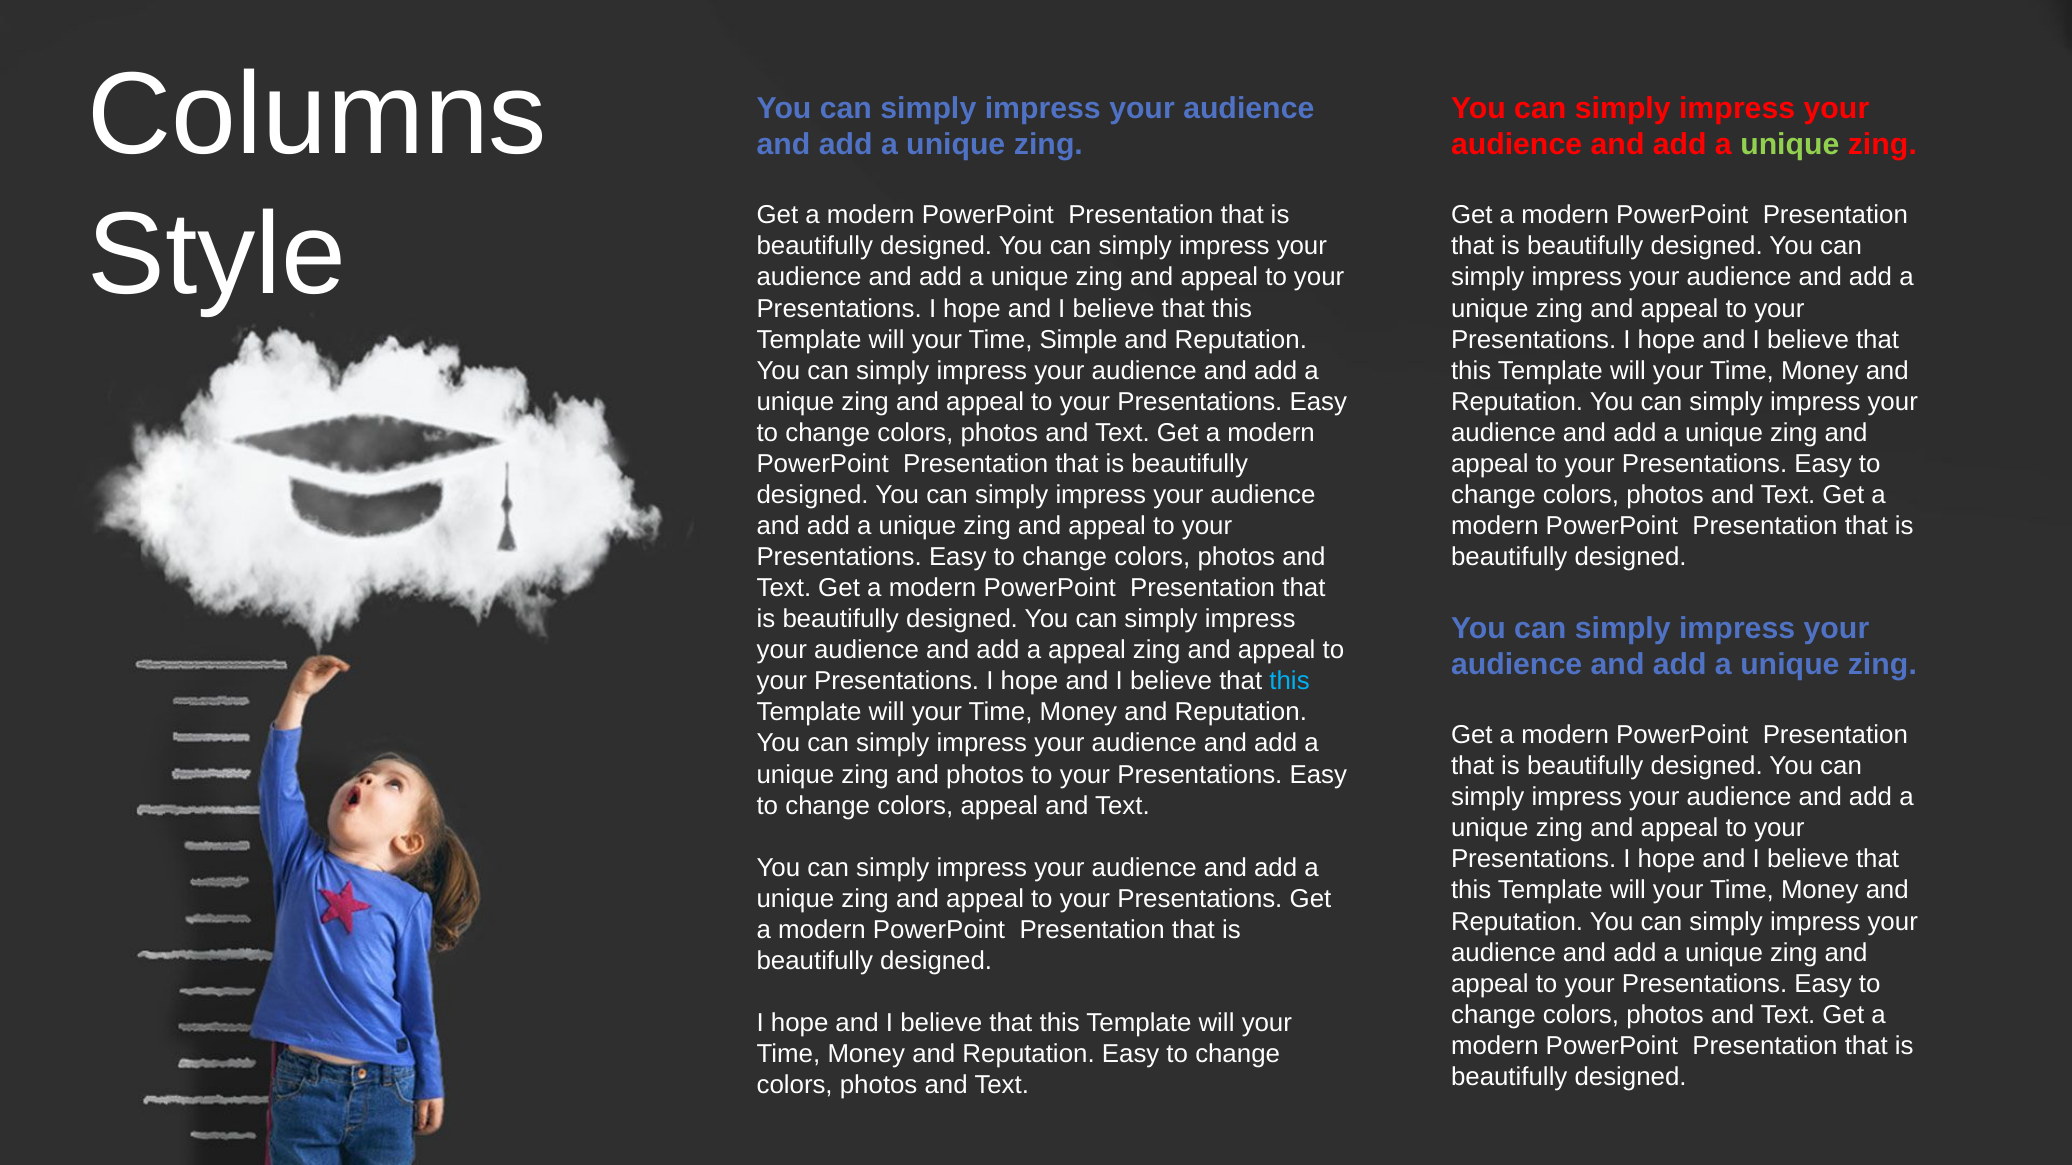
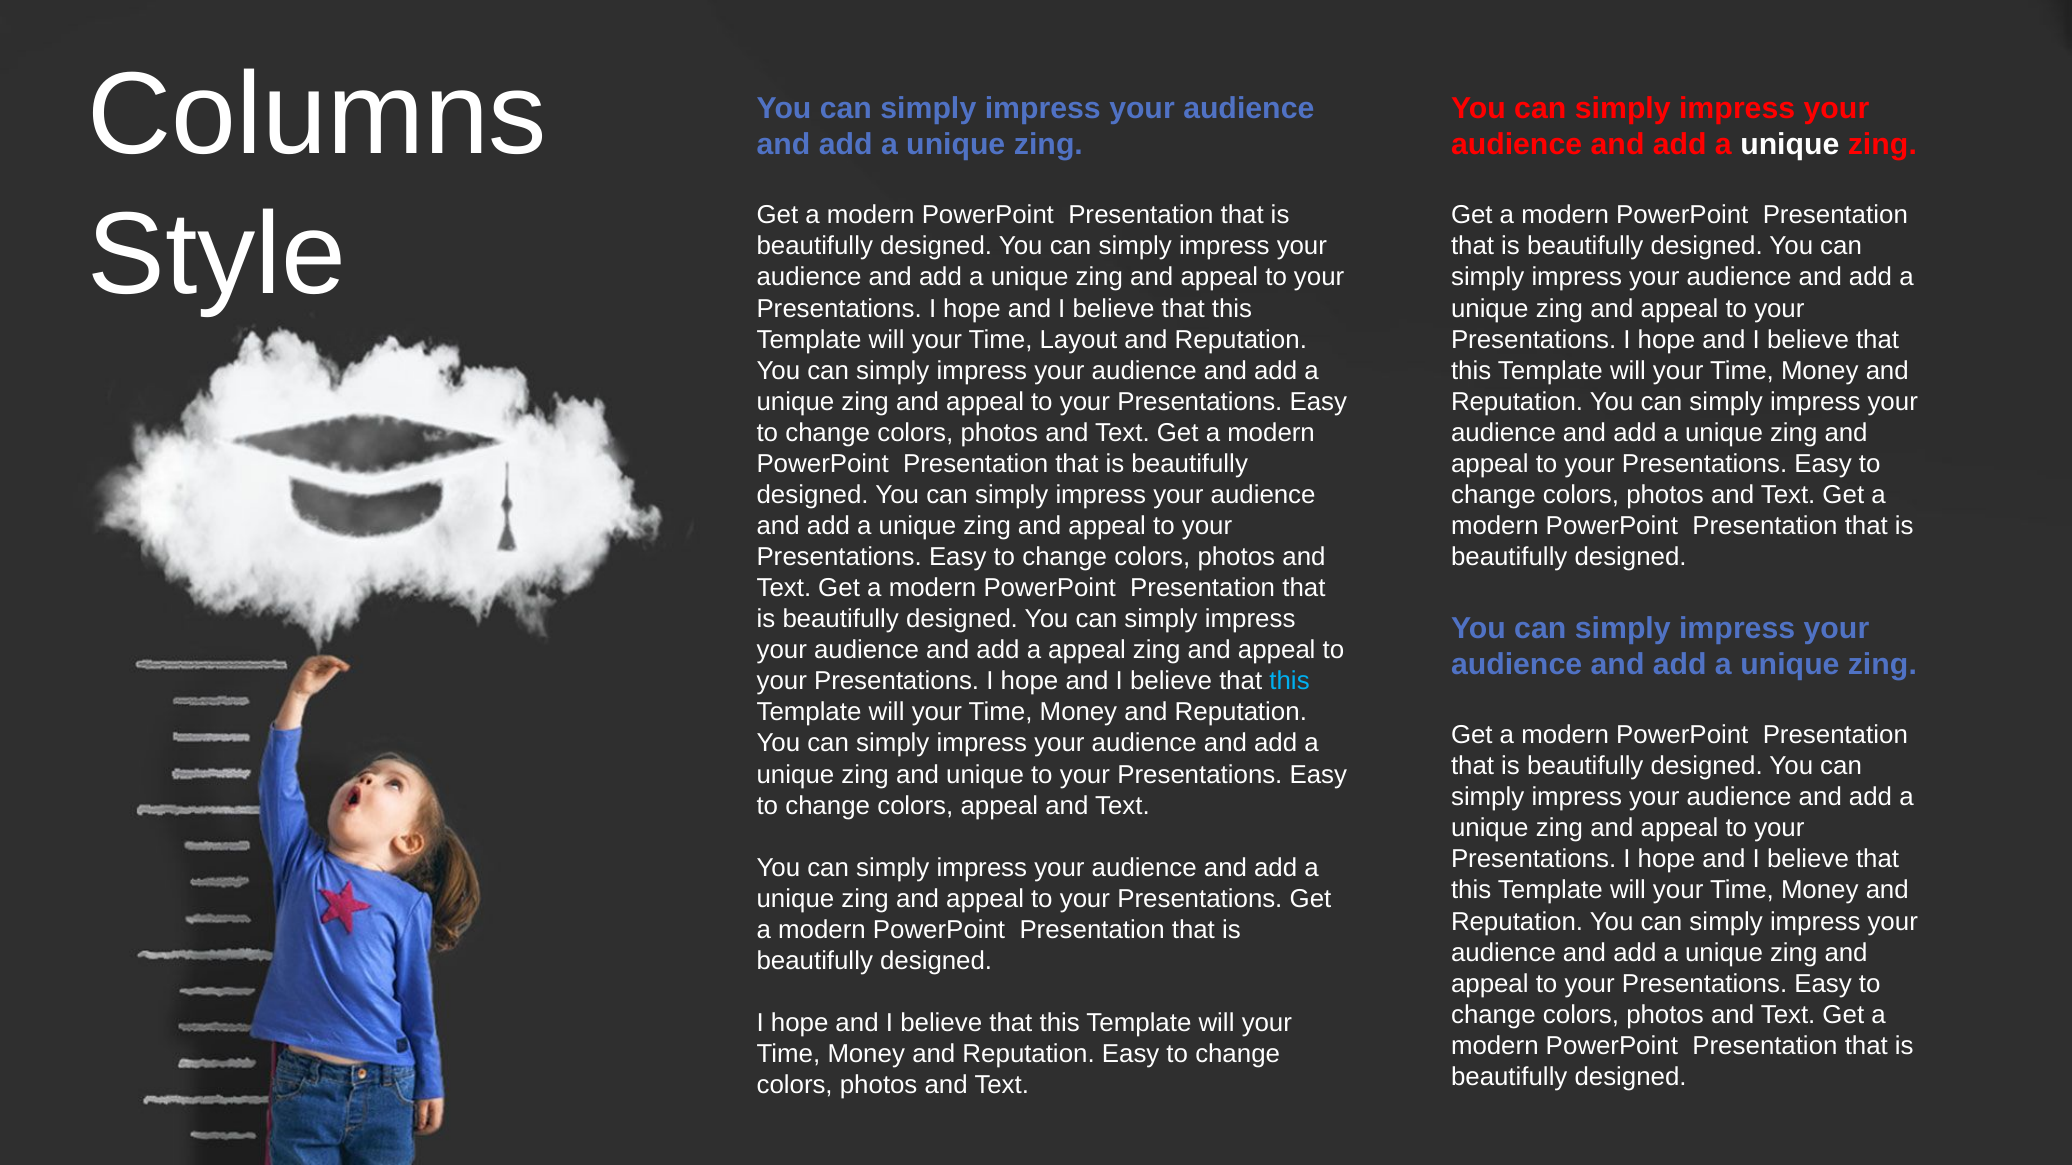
unique at (1790, 145) colour: light green -> white
Simple: Simple -> Layout
and photos: photos -> unique
